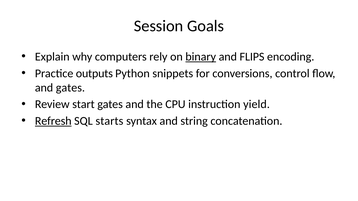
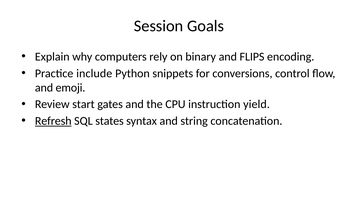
binary underline: present -> none
outputs: outputs -> include
and gates: gates -> emoji
starts: starts -> states
